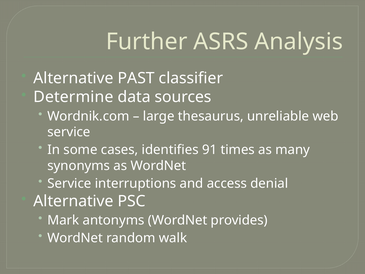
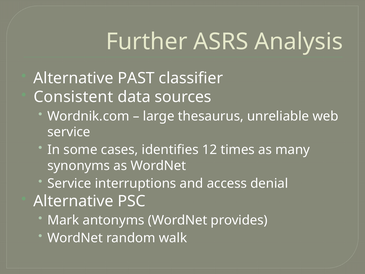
Determine: Determine -> Consistent
91: 91 -> 12
